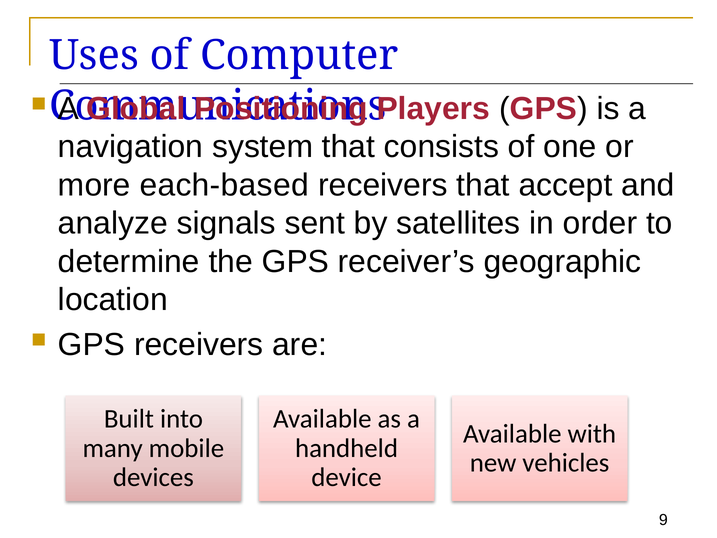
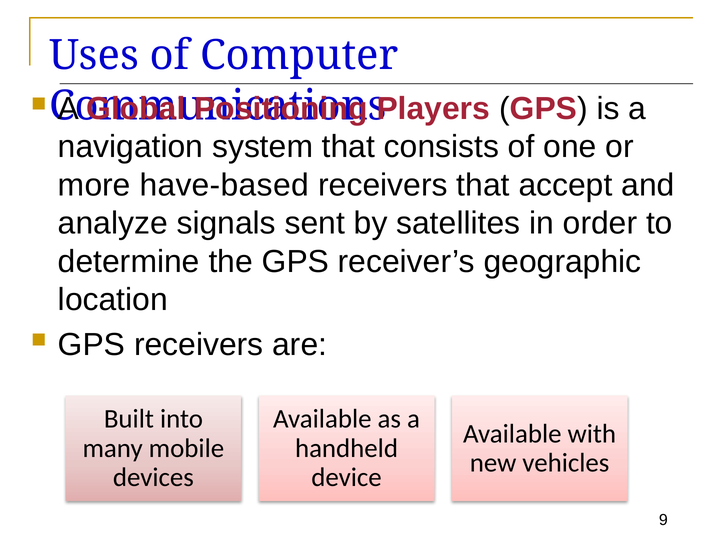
each-based: each-based -> have-based
